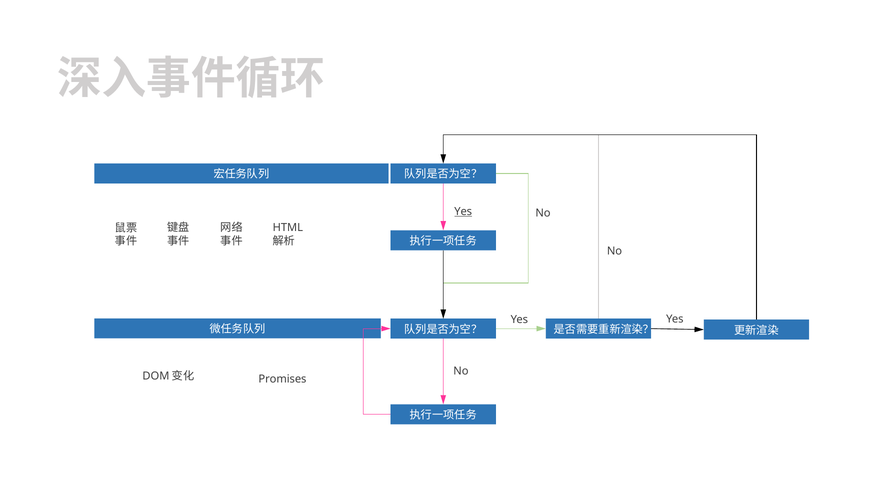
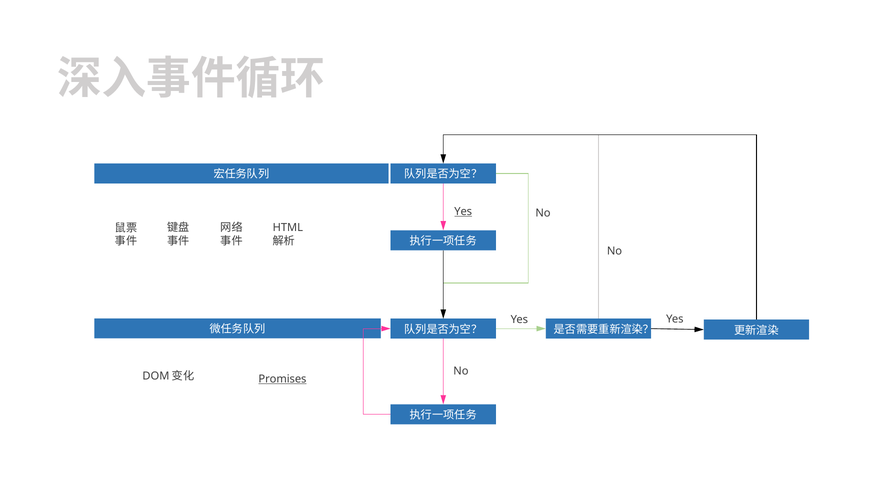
Promises underline: none -> present
